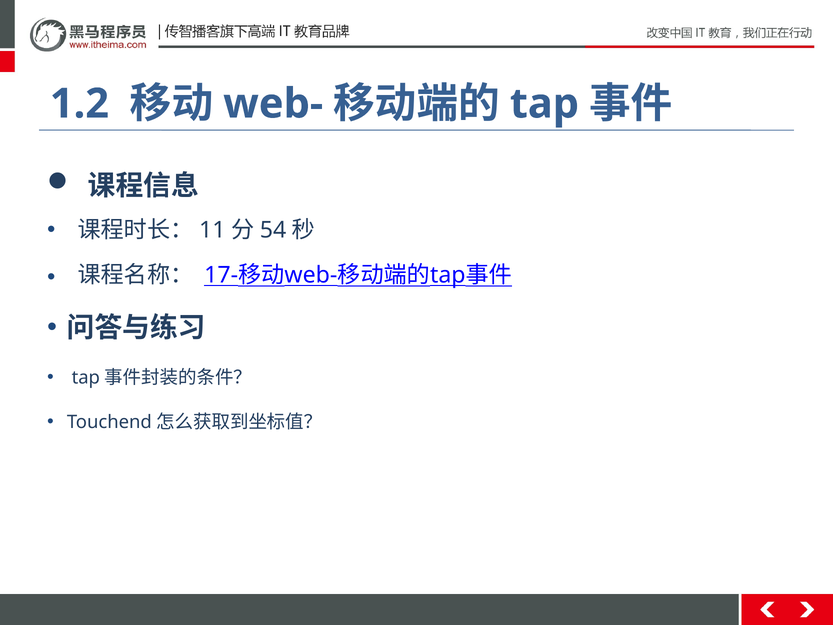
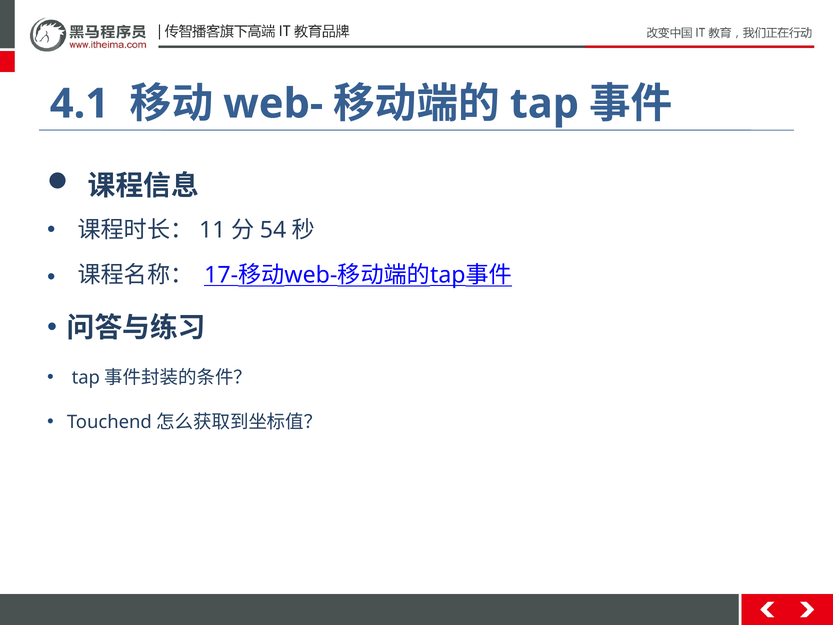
1.2: 1.2 -> 4.1
